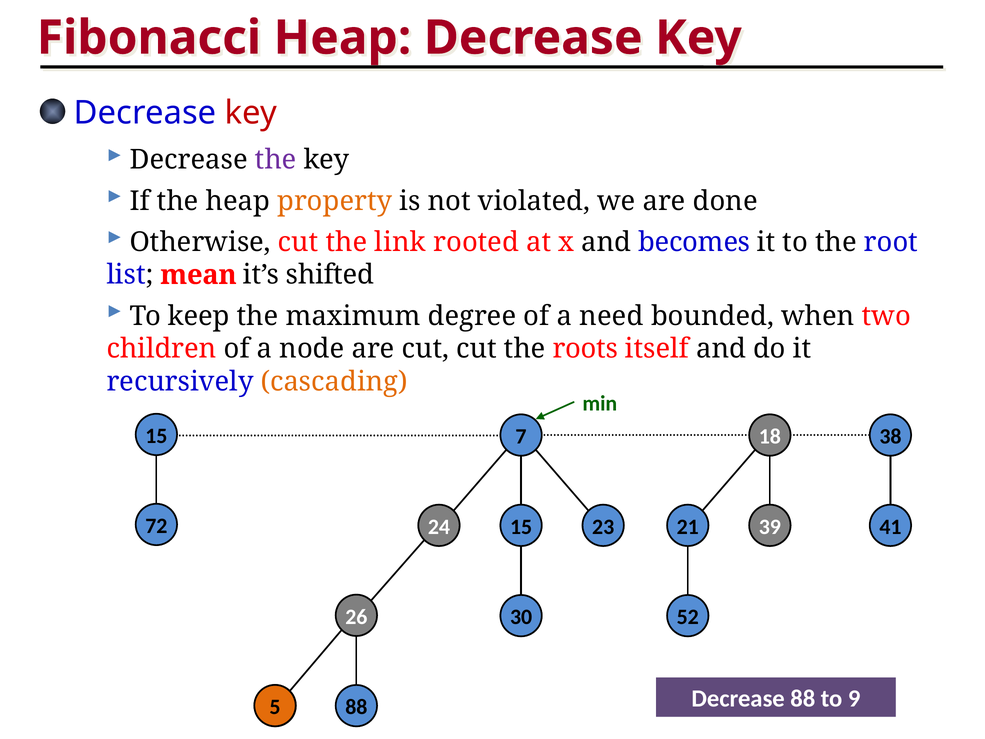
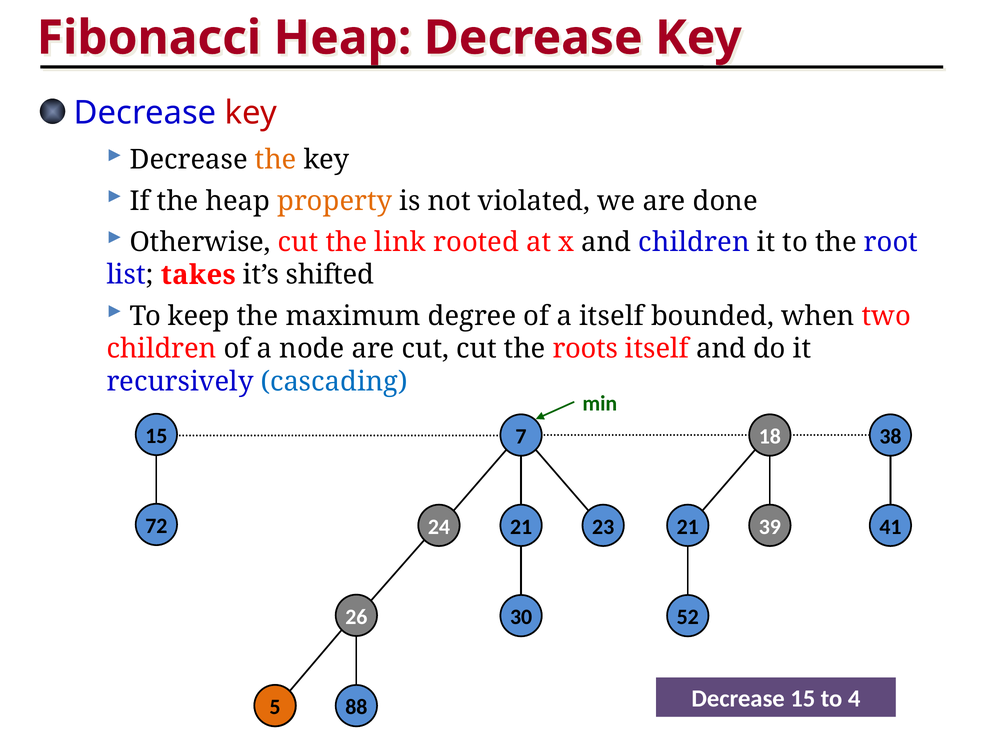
the at (276, 160) colour: purple -> orange
and becomes: becomes -> children
mean: mean -> takes
a need: need -> itself
cascading colour: orange -> blue
24 15: 15 -> 21
Decrease 88: 88 -> 15
9: 9 -> 4
